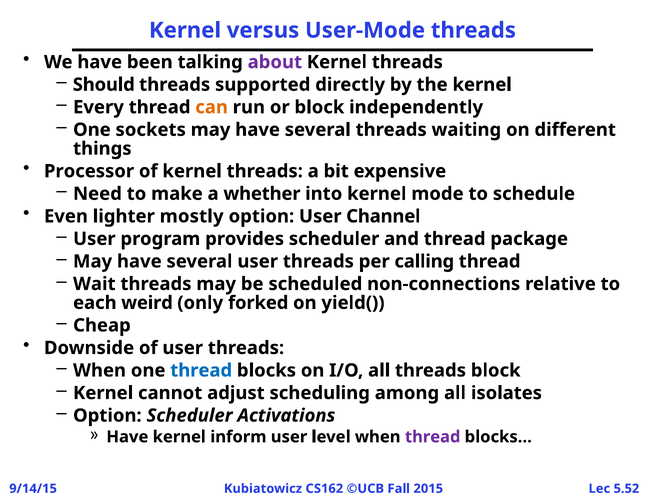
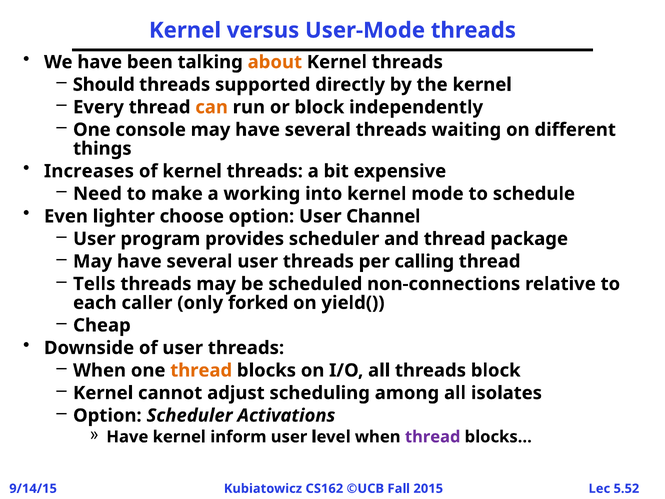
about colour: purple -> orange
sockets: sockets -> console
Processor: Processor -> Increases
whether: whether -> working
mostly: mostly -> choose
Wait: Wait -> Tells
weird: weird -> caller
thread at (201, 370) colour: blue -> orange
